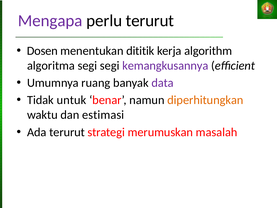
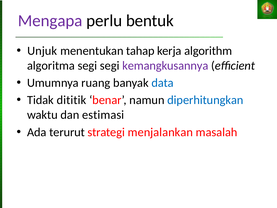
perlu terurut: terurut -> bentuk
Dosen: Dosen -> Unjuk
dititik: dititik -> tahap
data colour: purple -> blue
untuk: untuk -> dititik
diperhitungkan colour: orange -> blue
merumuskan: merumuskan -> menjalankan
